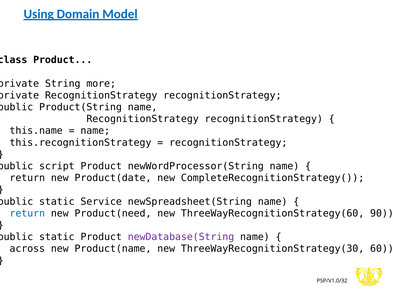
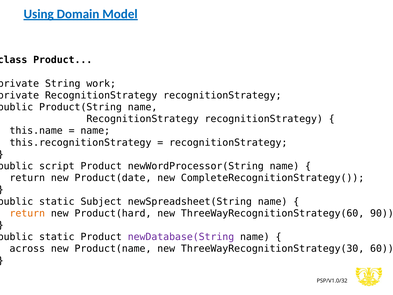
more: more -> work
Service: Service -> Subject
return at (27, 213) colour: blue -> orange
Product(need: Product(need -> Product(hard
